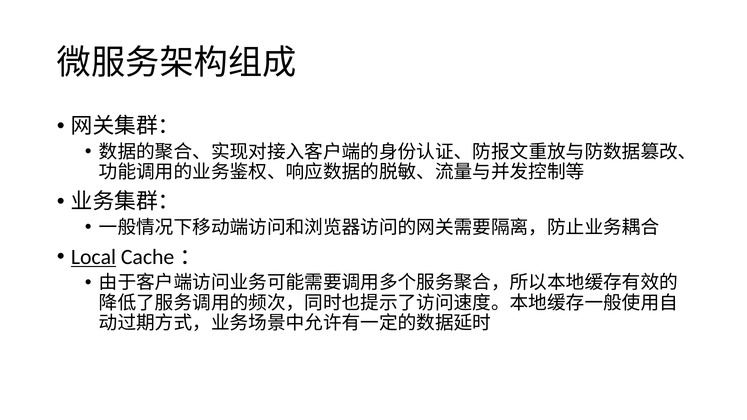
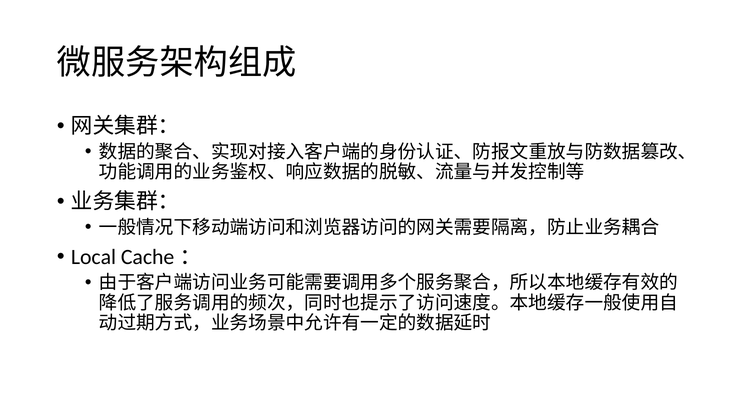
Local underline: present -> none
